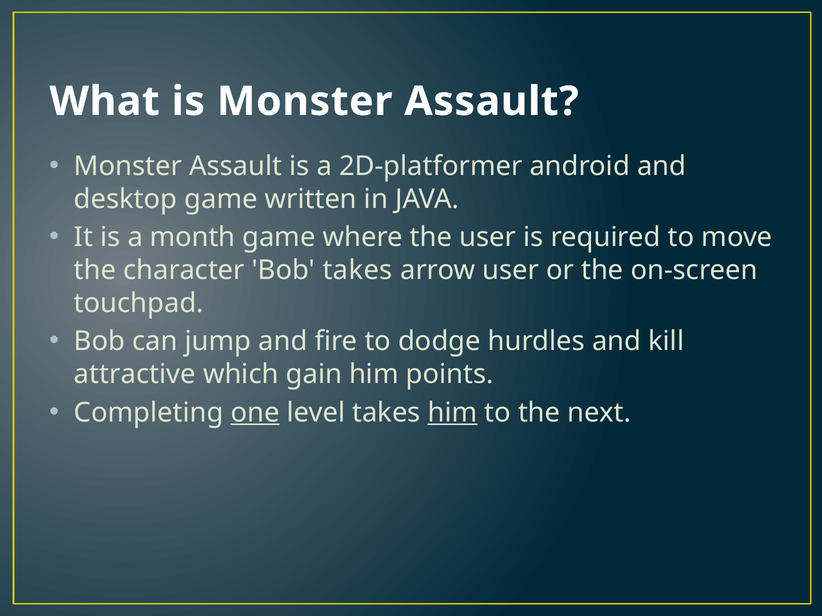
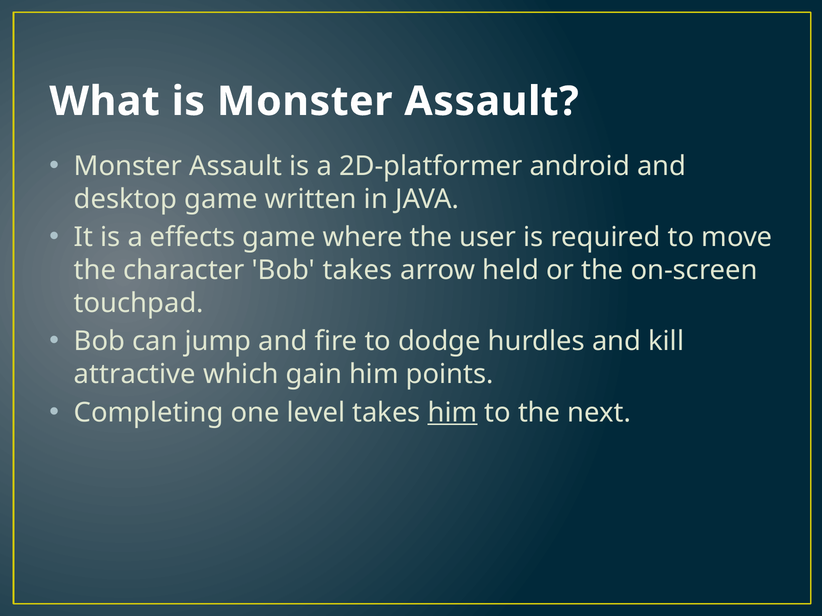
month: month -> effects
arrow user: user -> held
one underline: present -> none
